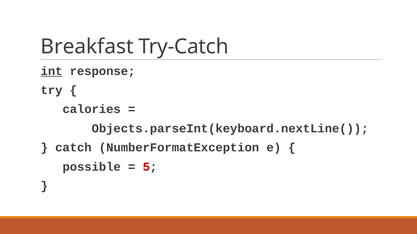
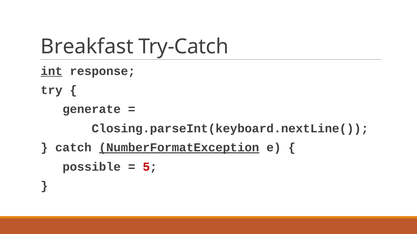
calories: calories -> generate
Objects.parseInt(keyboard.nextLine(: Objects.parseInt(keyboard.nextLine( -> Closing.parseInt(keyboard.nextLine(
NumberFormatException underline: none -> present
